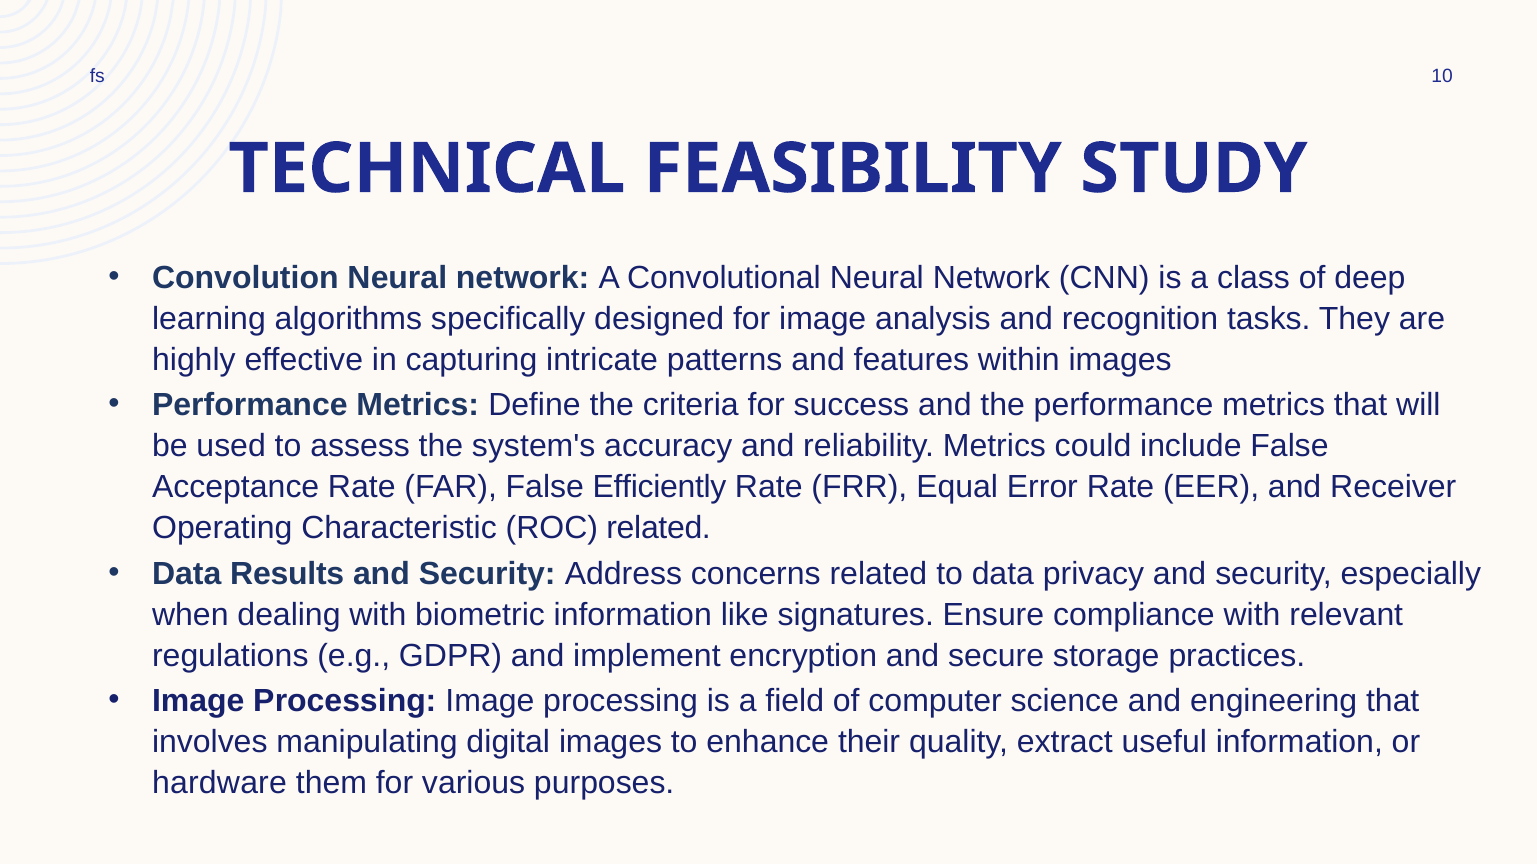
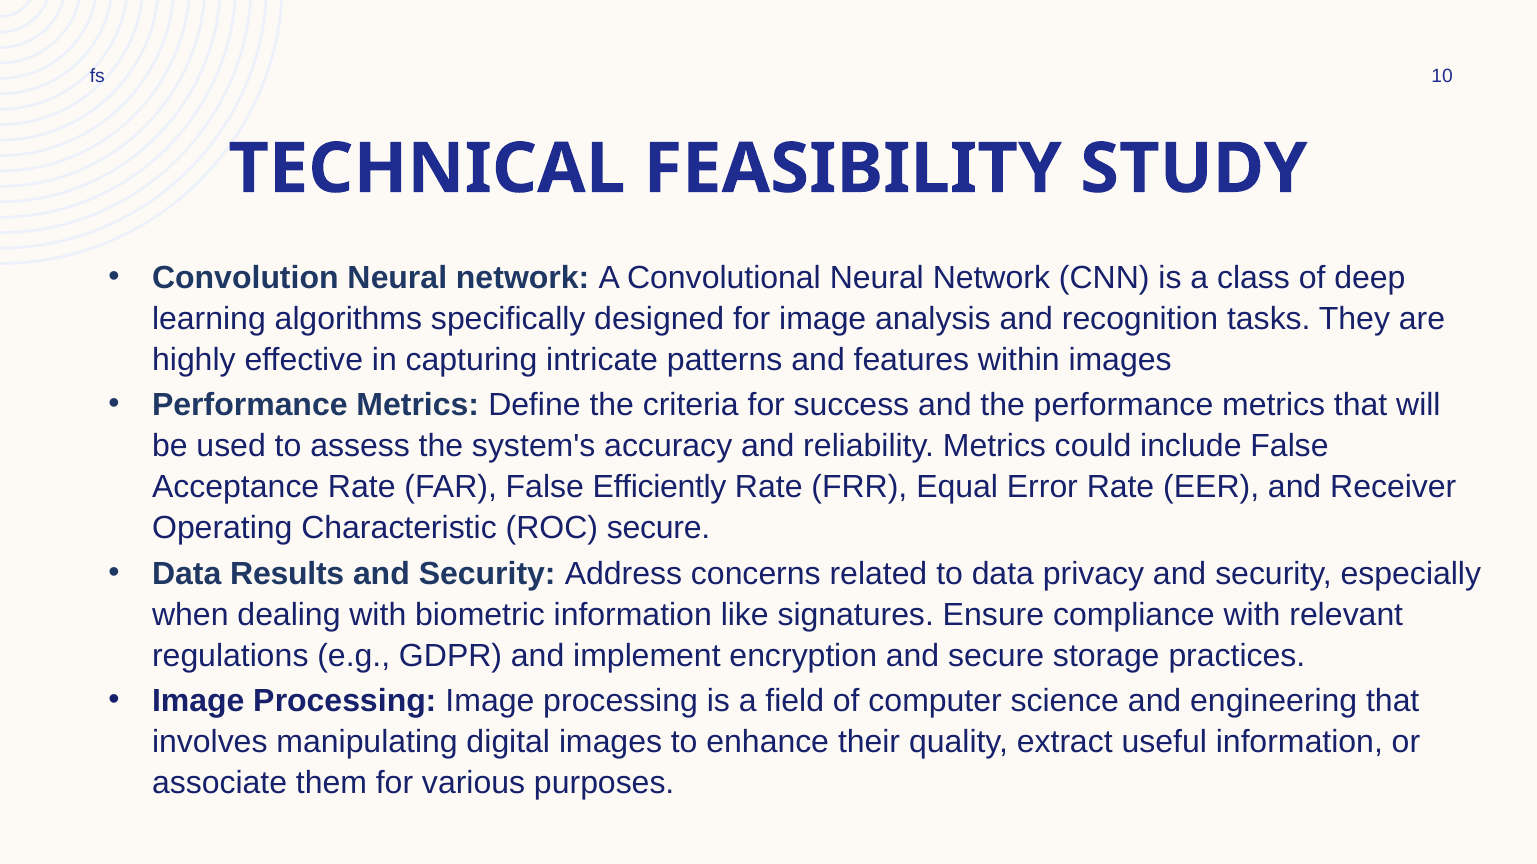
ROC related: related -> secure
hardware: hardware -> associate
